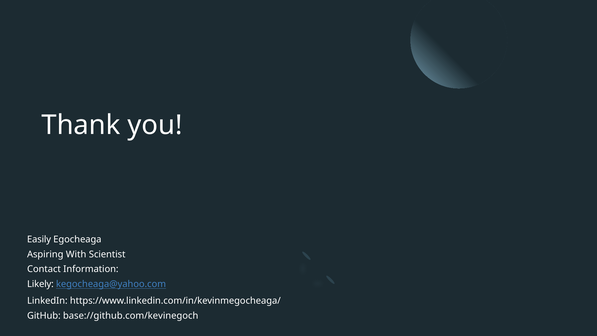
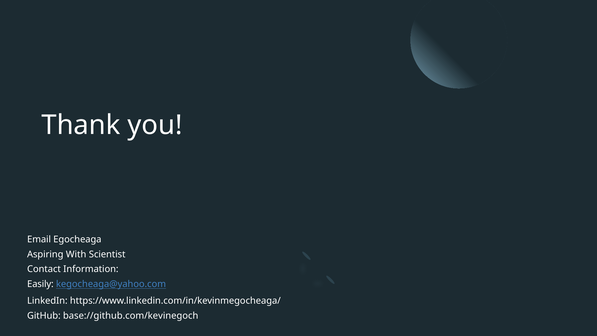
Easily: Easily -> Email
Likely: Likely -> Easily
